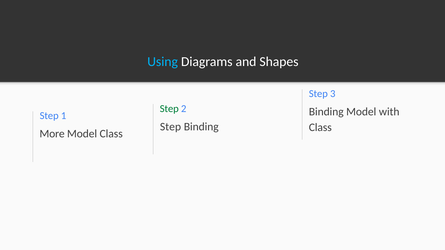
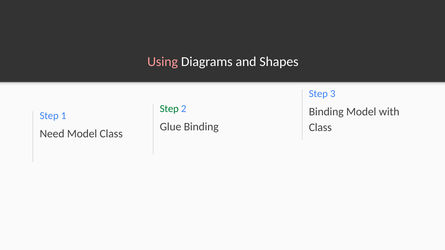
Using colour: light blue -> pink
Step at (170, 127): Step -> Glue
More: More -> Need
